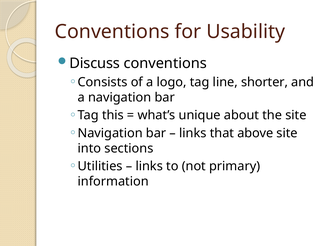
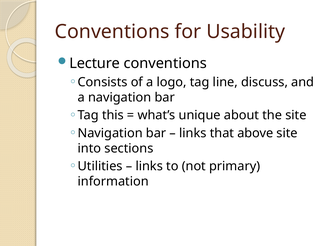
Discuss: Discuss -> Lecture
shorter: shorter -> discuss
